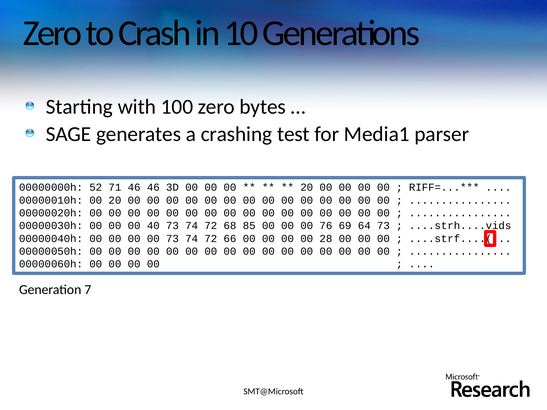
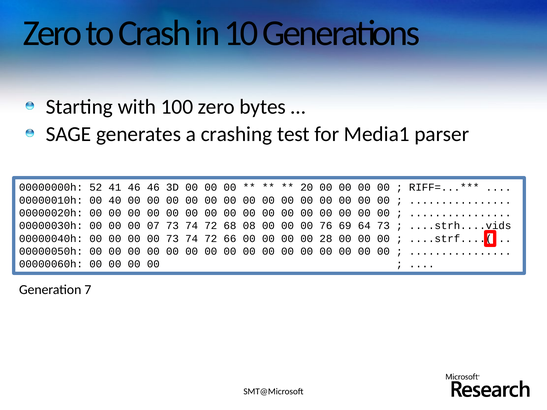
71: 71 -> 41
00 20: 20 -> 40
40: 40 -> 07
85: 85 -> 08
